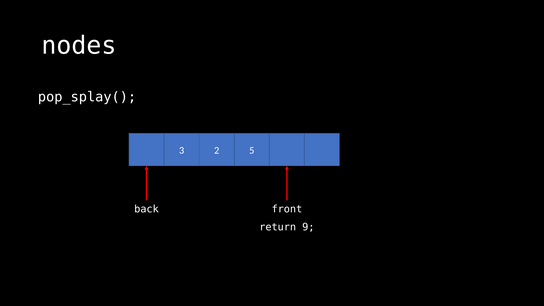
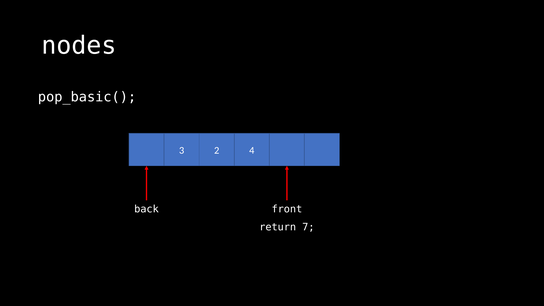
pop_splay(: pop_splay( -> pop_basic(
5: 5 -> 4
9: 9 -> 7
